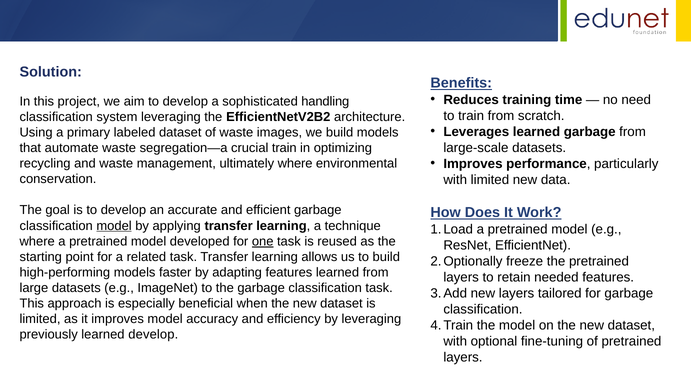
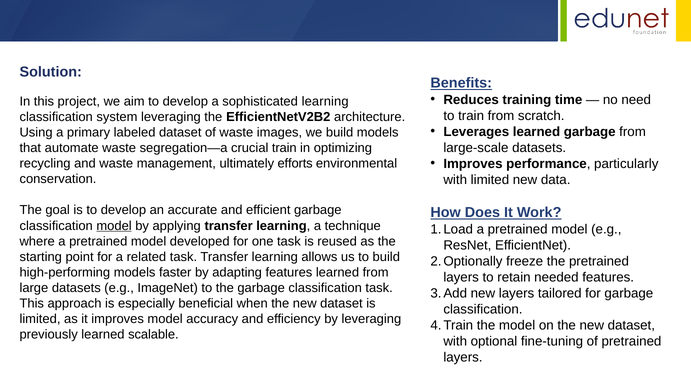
sophisticated handling: handling -> learning
ultimately where: where -> efforts
one underline: present -> none
learned develop: develop -> scalable
